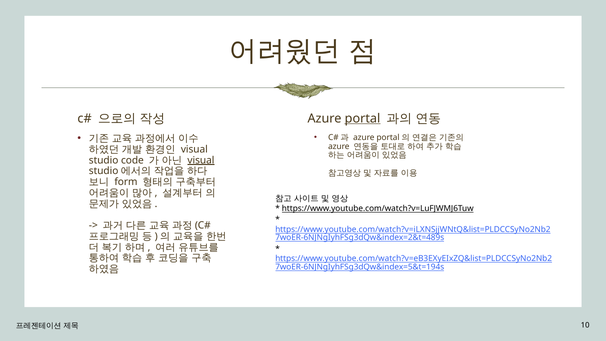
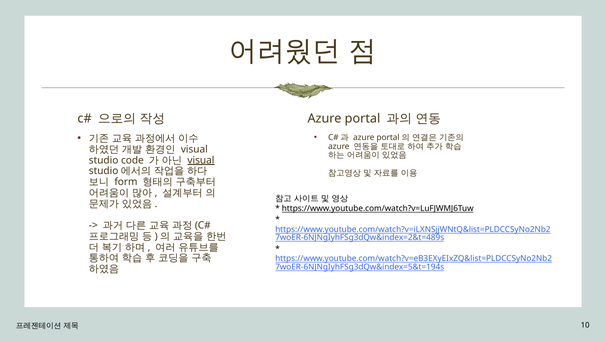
portal underline: present -> none
